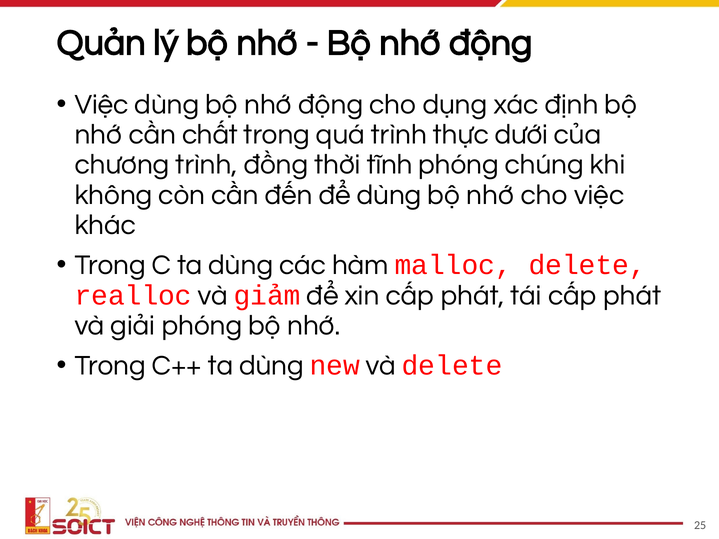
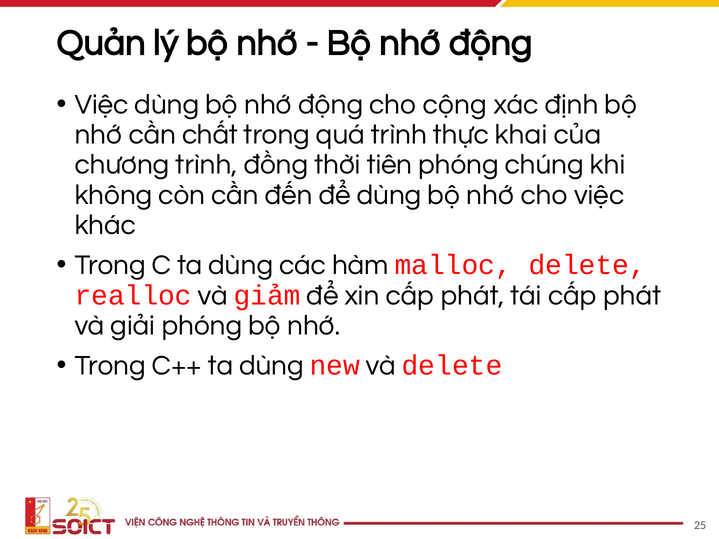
dụng: dụng -> cộng
dưới: dưới -> khai
tĩnh: tĩnh -> tiên
